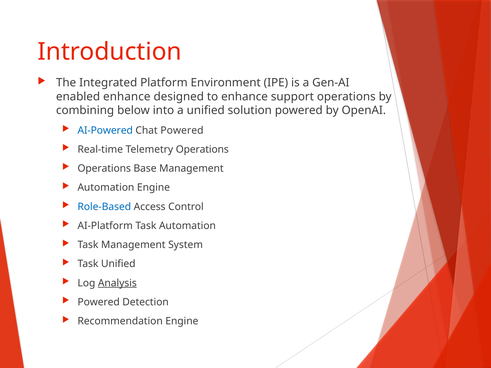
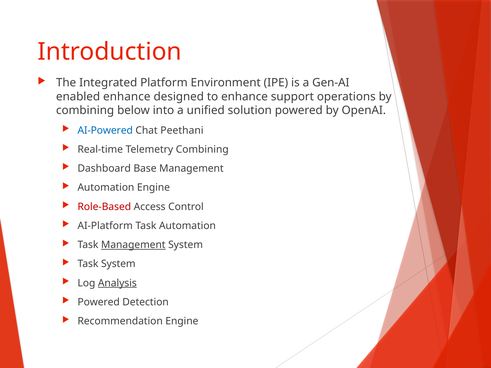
Chat Powered: Powered -> Peethani
Telemetry Operations: Operations -> Combining
Operations at (104, 169): Operations -> Dashboard
Role-Based colour: blue -> red
Management at (133, 245) underline: none -> present
Task Unified: Unified -> System
